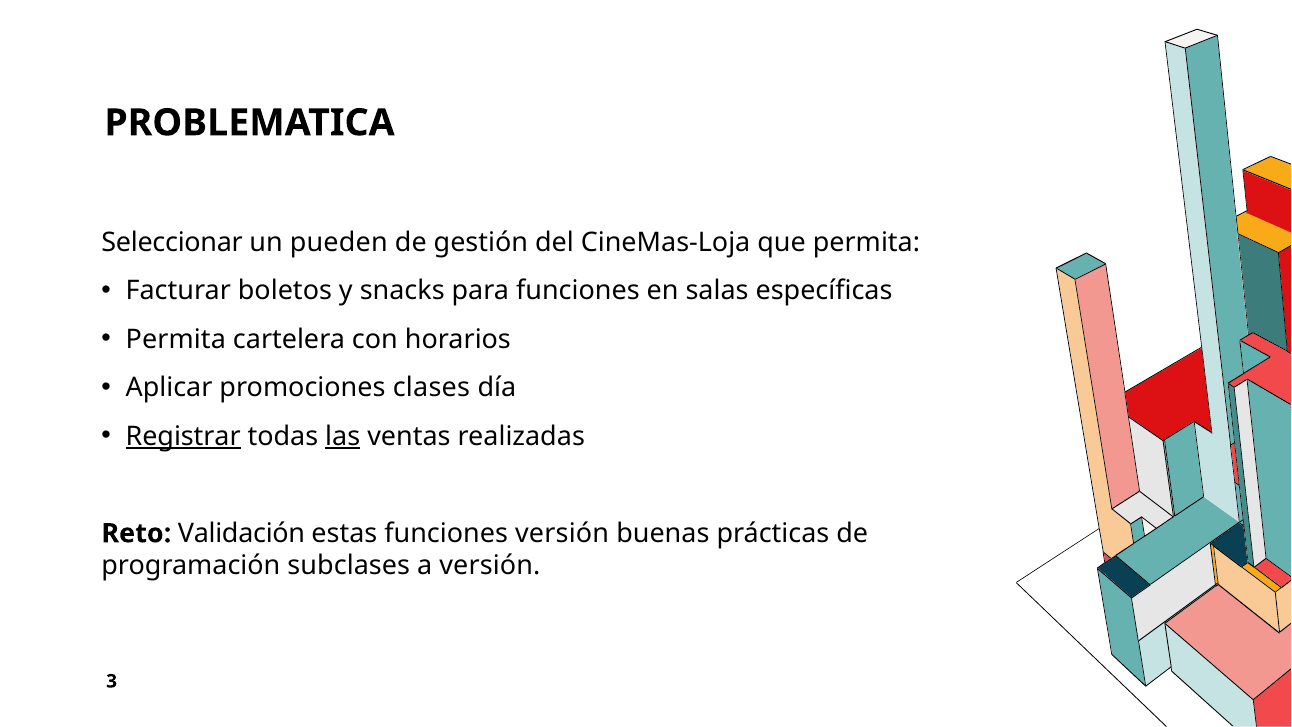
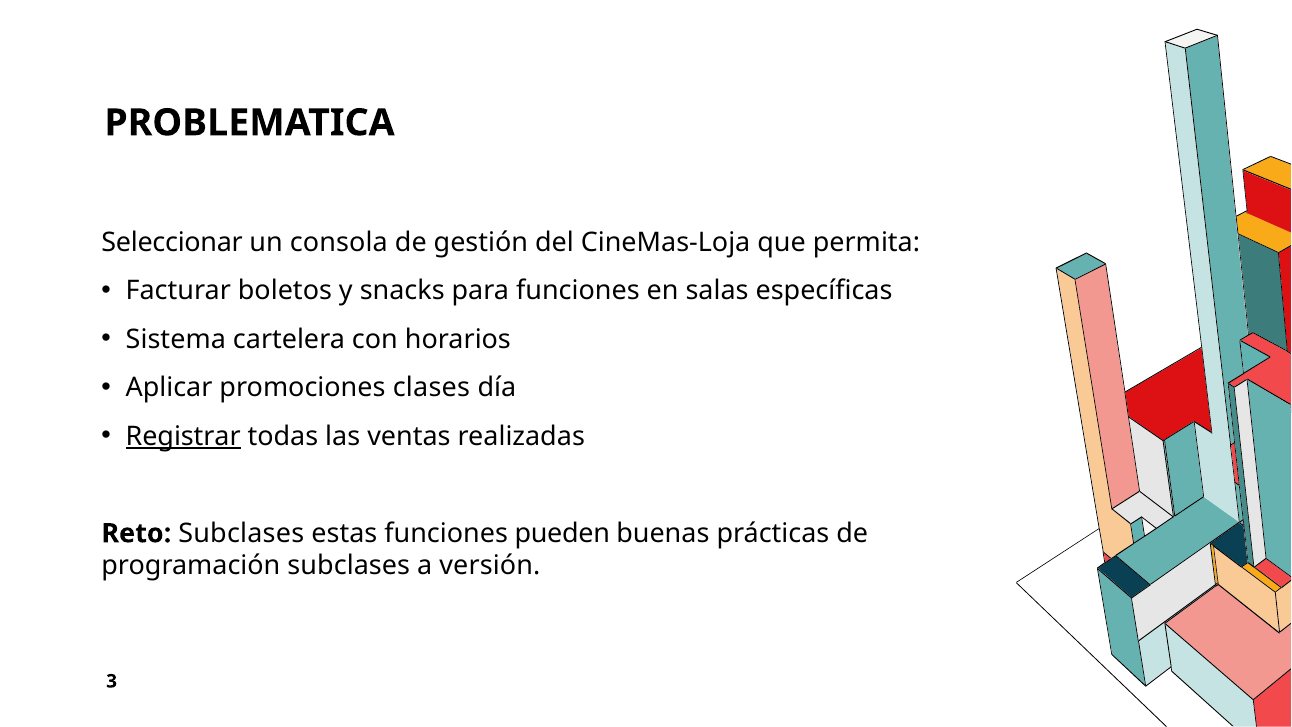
pueden: pueden -> consola
Permita at (176, 339): Permita -> Sistema
las underline: present -> none
Reto Validación: Validación -> Subclases
funciones versión: versión -> pueden
